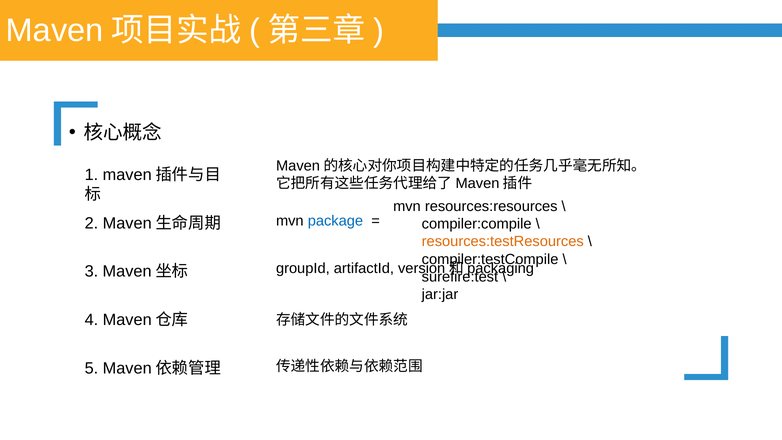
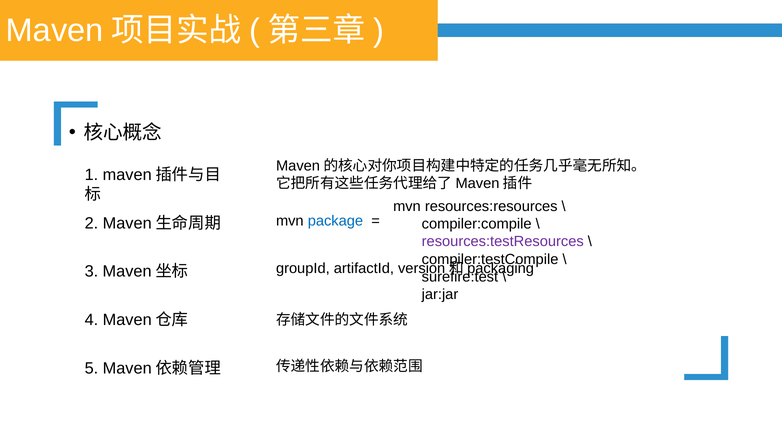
resources:testResources colour: orange -> purple
